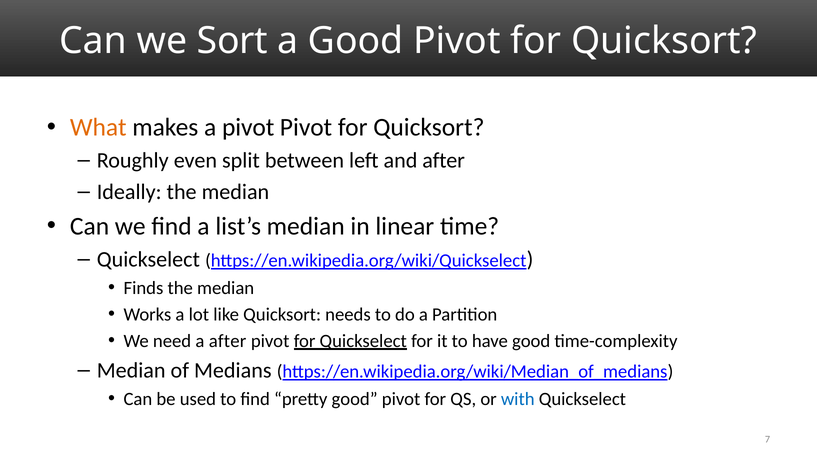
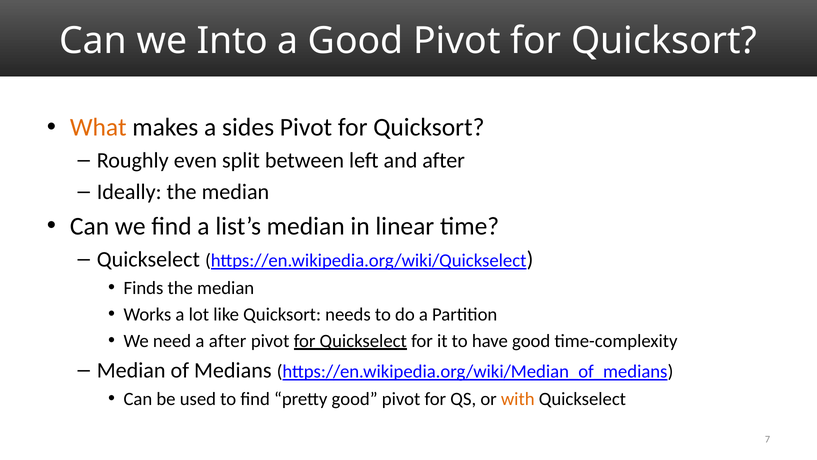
Sort: Sort -> Into
a pivot: pivot -> sides
with colour: blue -> orange
